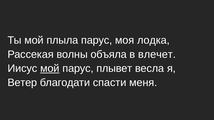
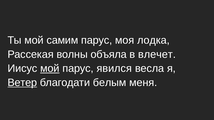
плыла: плыла -> самим
плывет: плывет -> явился
Ветер underline: none -> present
спасти: спасти -> белым
